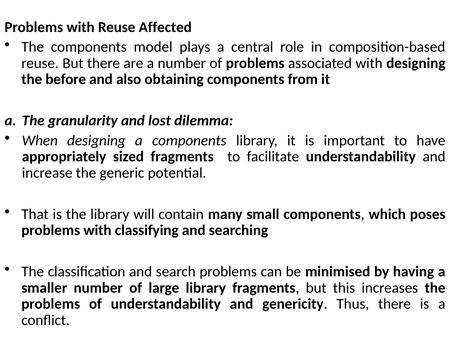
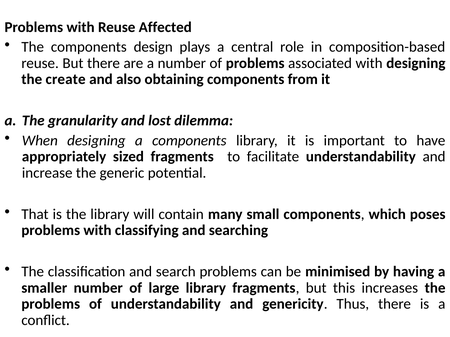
model: model -> design
before: before -> create
